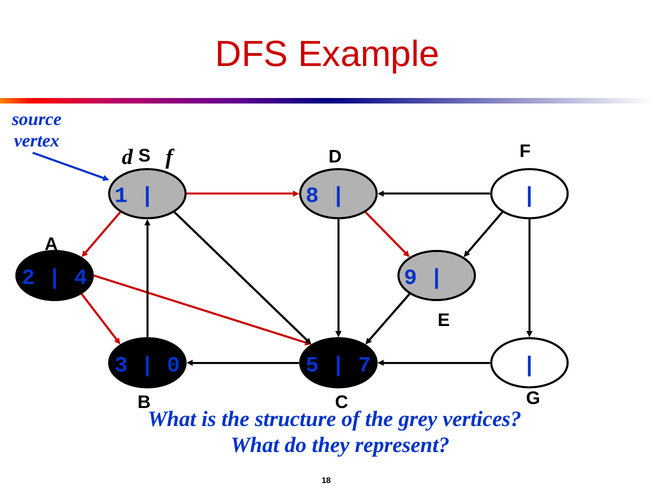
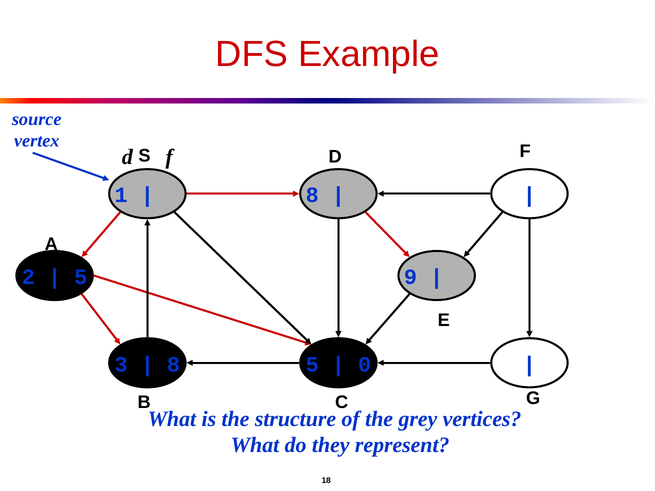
4 at (81, 277): 4 -> 5
0 at (174, 364): 0 -> 8
7: 7 -> 0
